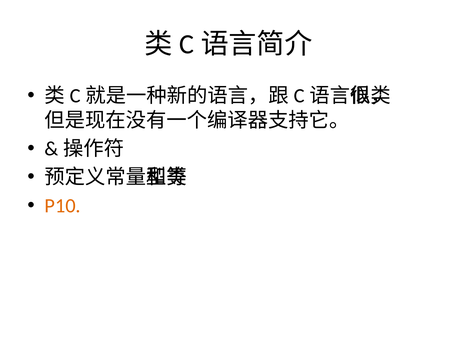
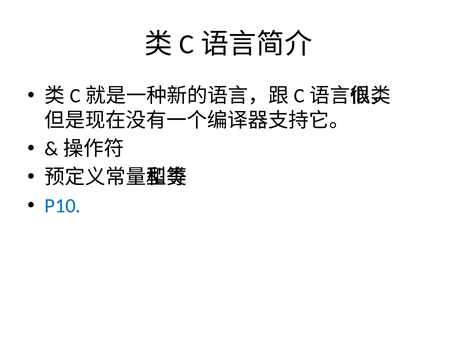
P10 colour: orange -> blue
